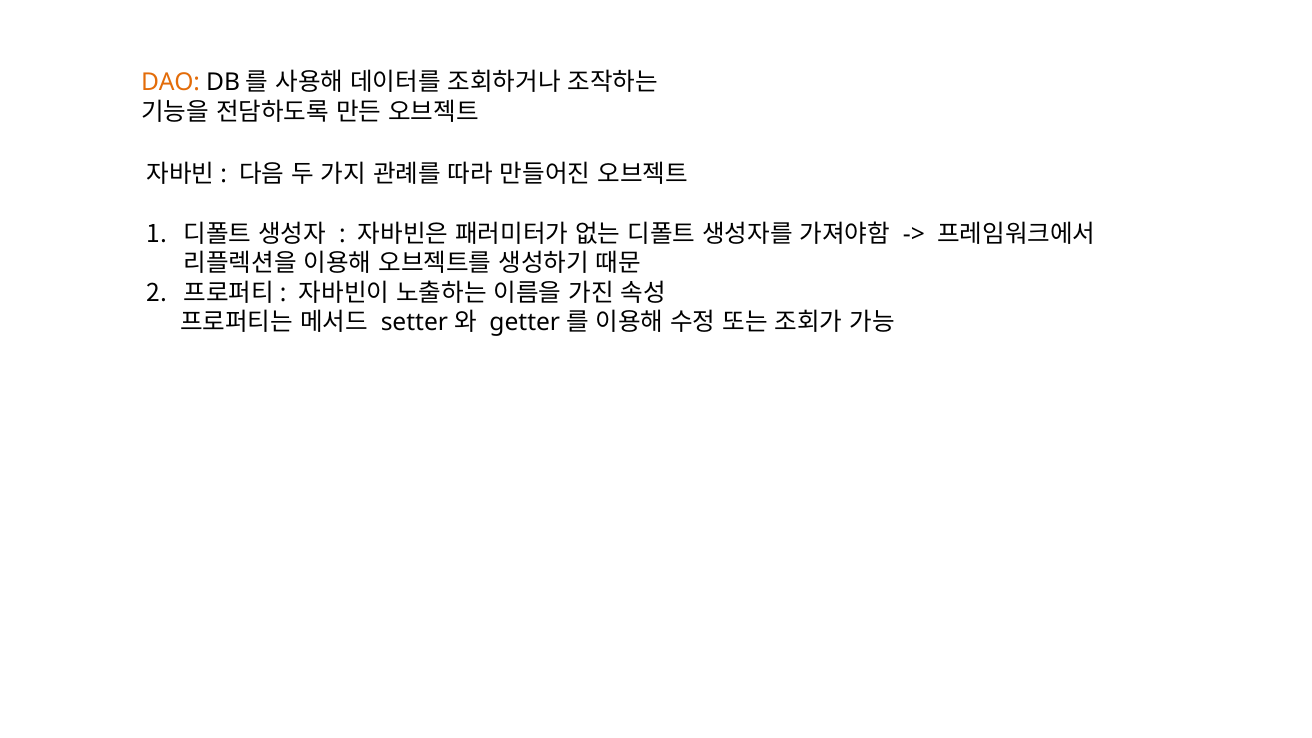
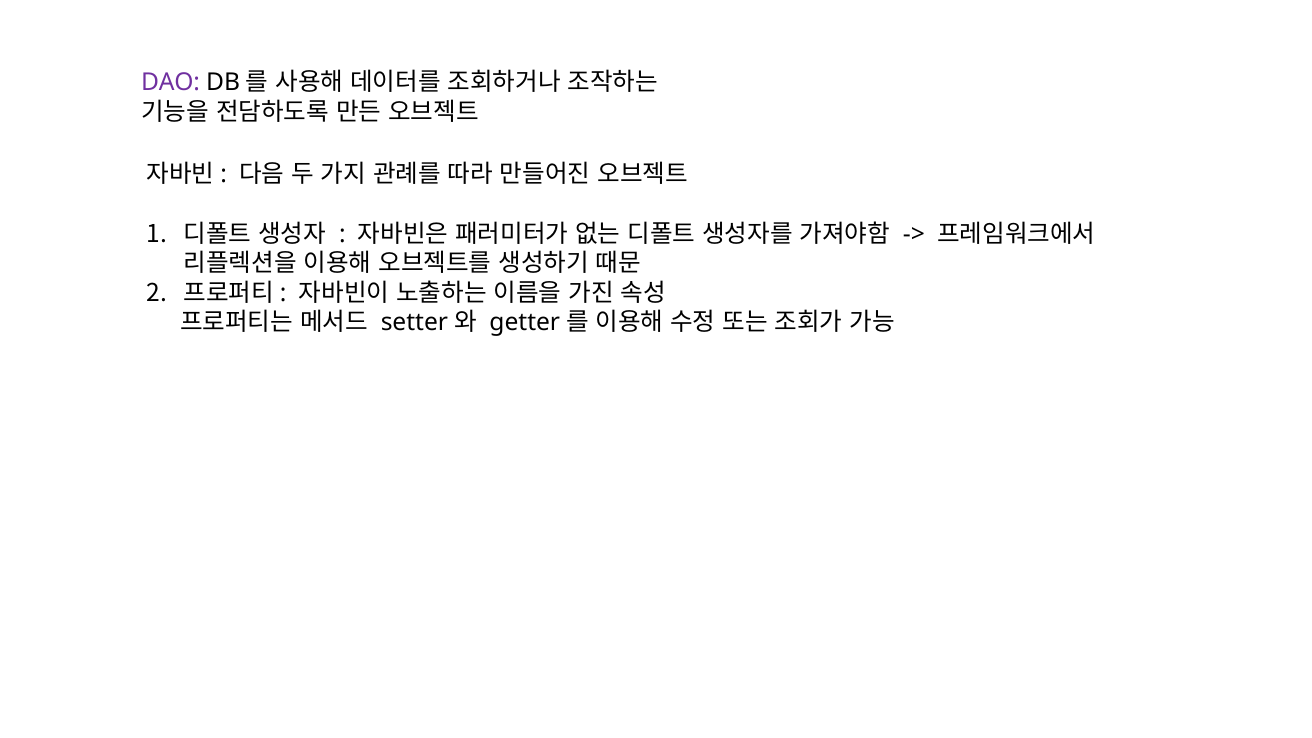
DAO colour: orange -> purple
